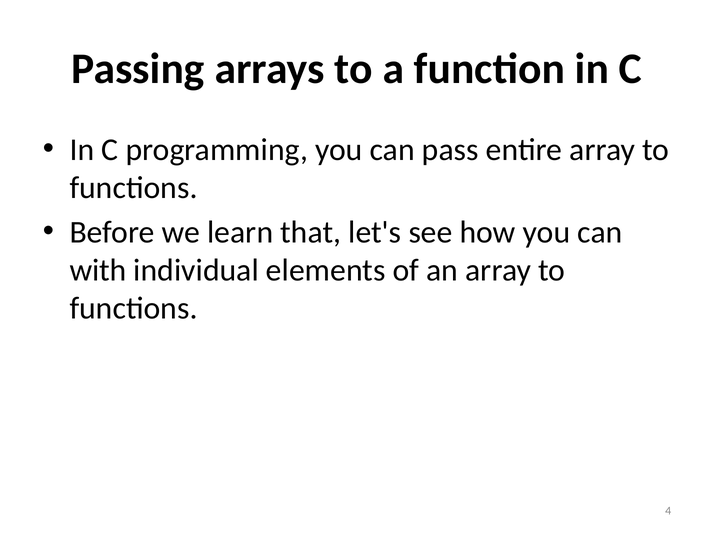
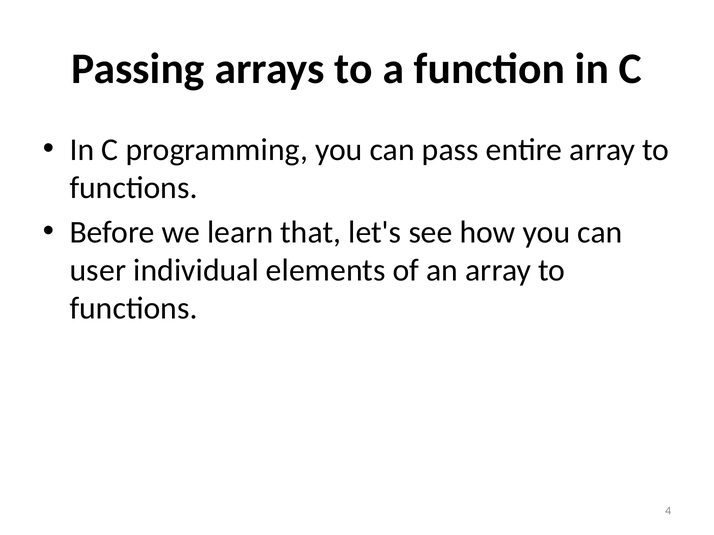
with: with -> user
